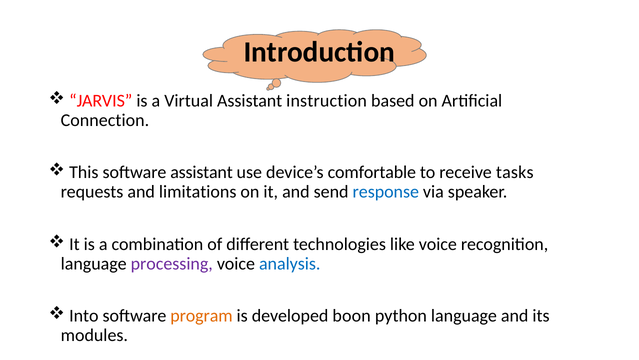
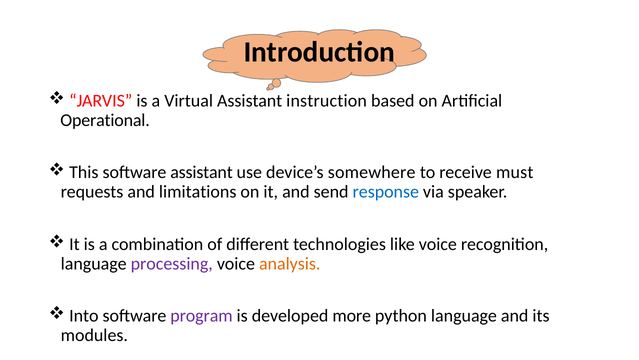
Connection: Connection -> Operational
comfortable: comfortable -> somewhere
tasks: tasks -> must
analysis colour: blue -> orange
program colour: orange -> purple
boon: boon -> more
